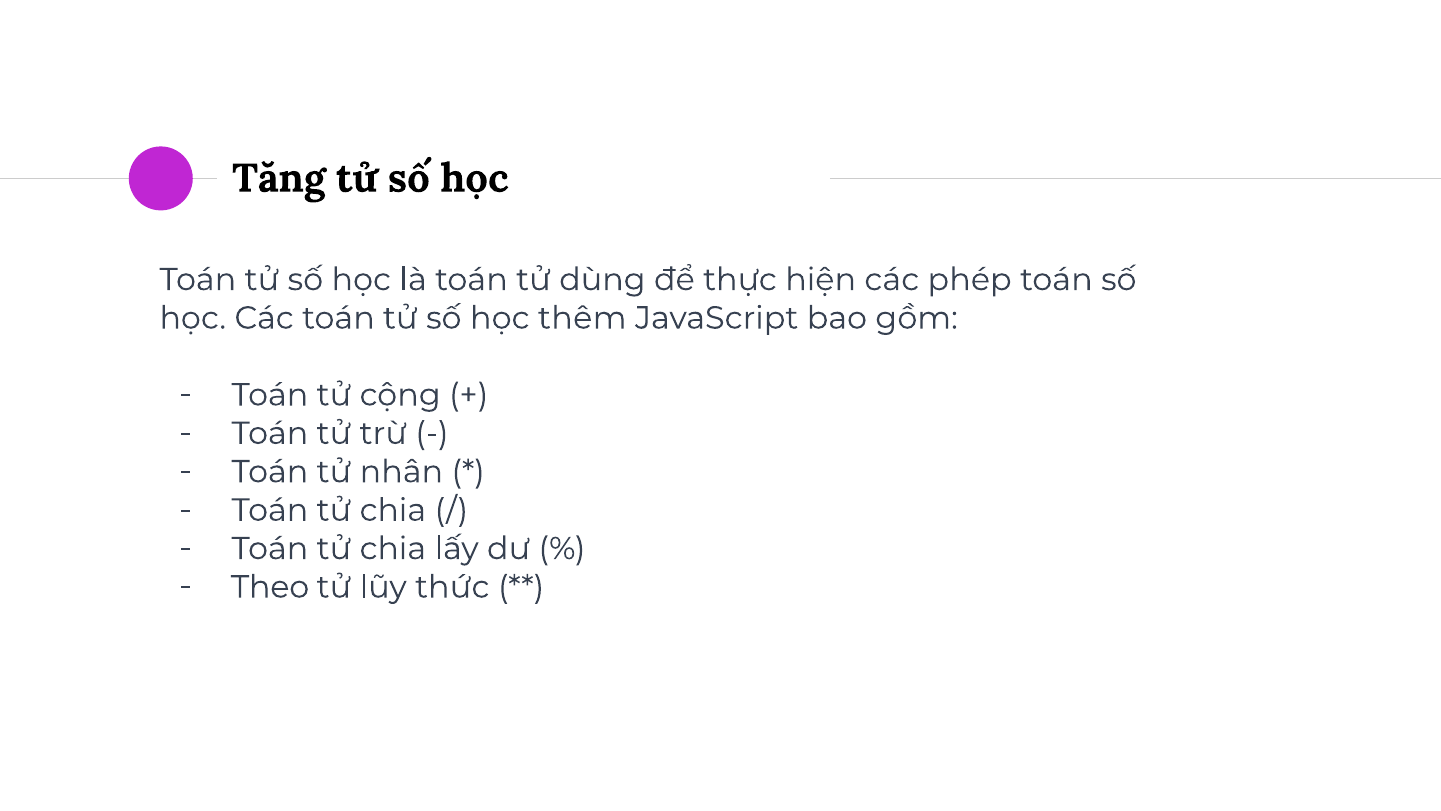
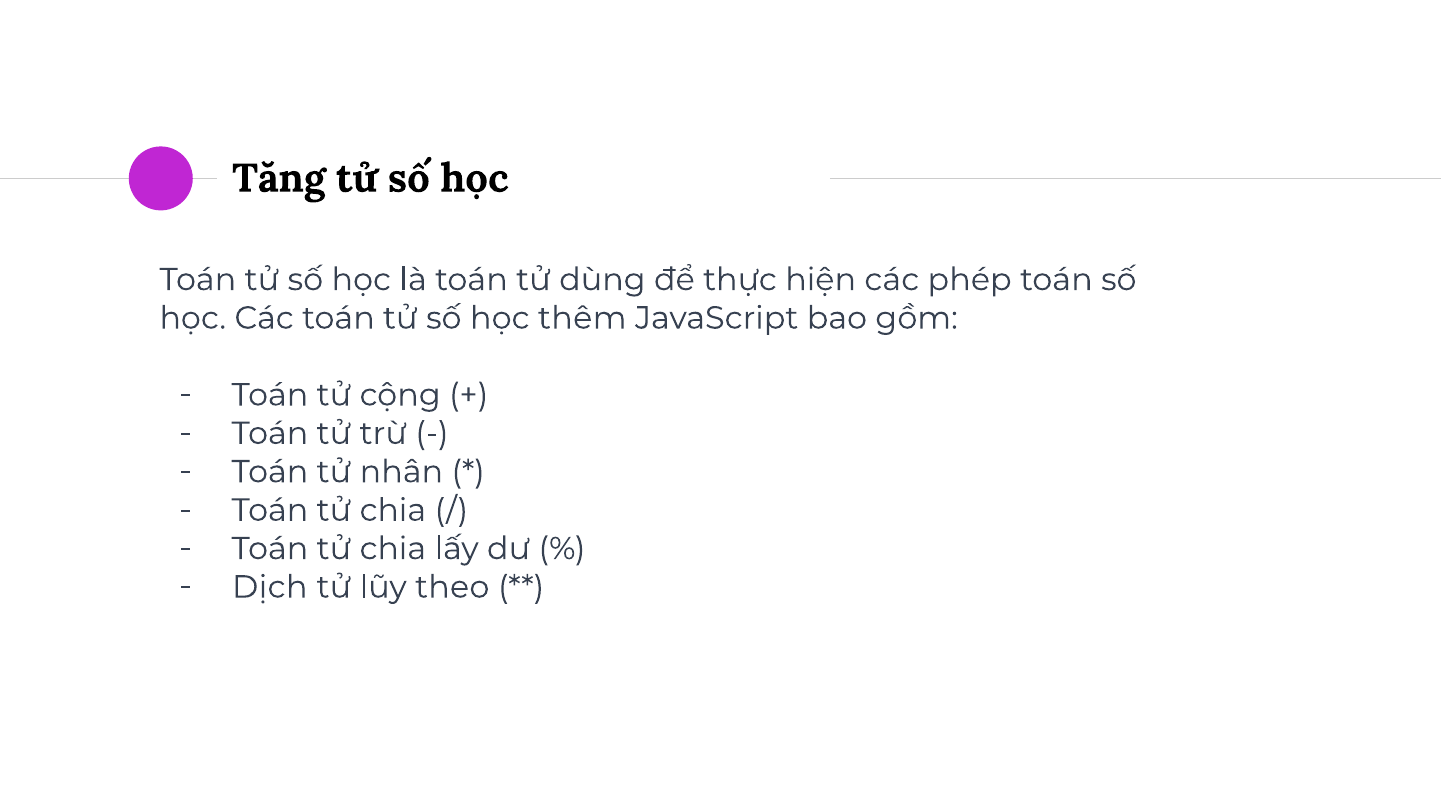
Theo: Theo -> Dịch
thức: thức -> theo
